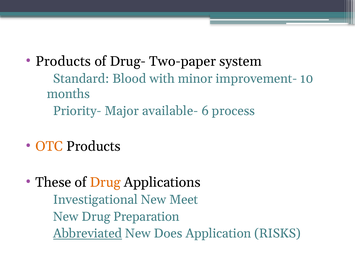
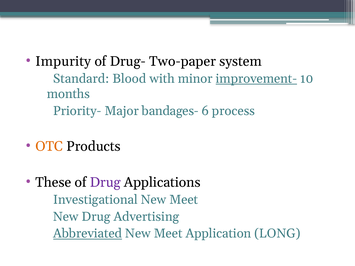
Products at (63, 61): Products -> Impurity
improvement- underline: none -> present
available-: available- -> bandages-
Drug at (105, 183) colour: orange -> purple
Preparation: Preparation -> Advertising
Does at (168, 234): Does -> Meet
RISKS: RISKS -> LONG
